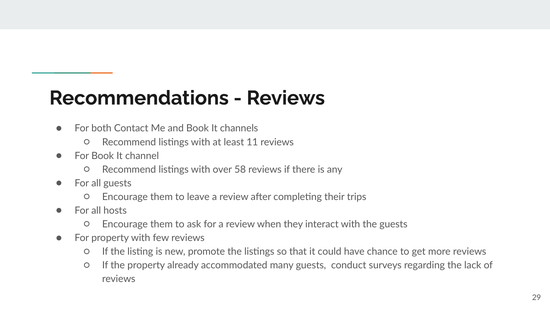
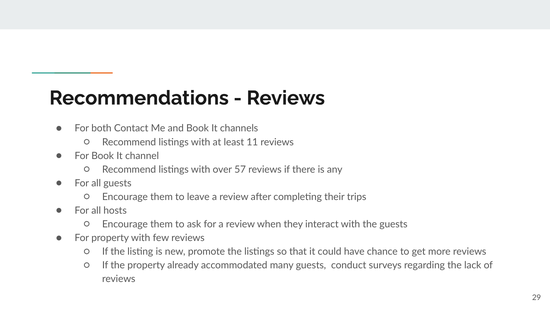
58: 58 -> 57
